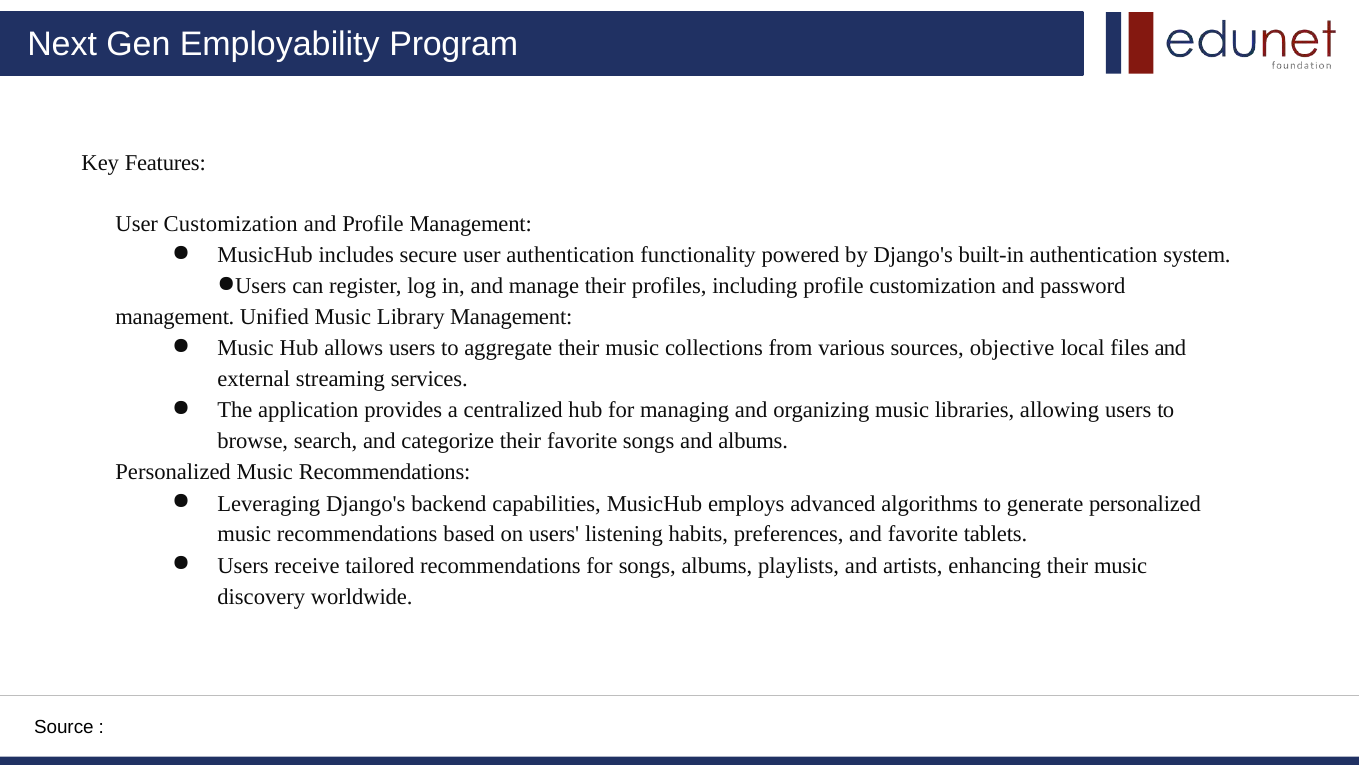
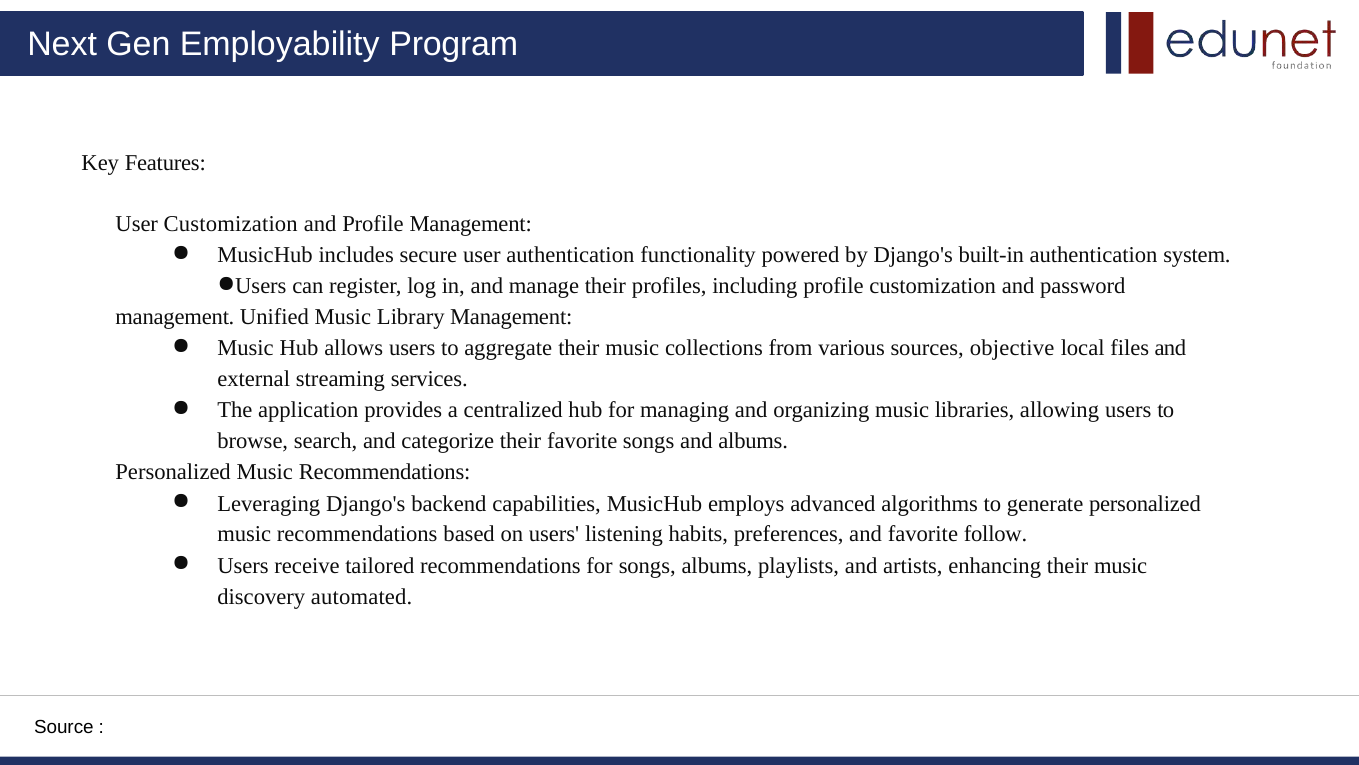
tablets: tablets -> follow
worldwide: worldwide -> automated
